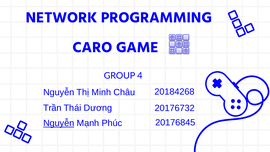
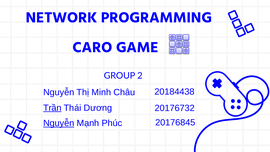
4: 4 -> 2
20184268: 20184268 -> 20184438
Trần underline: none -> present
